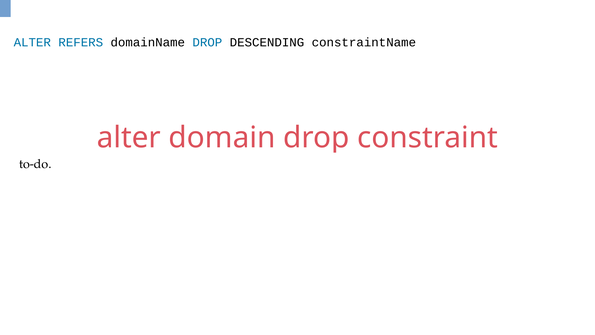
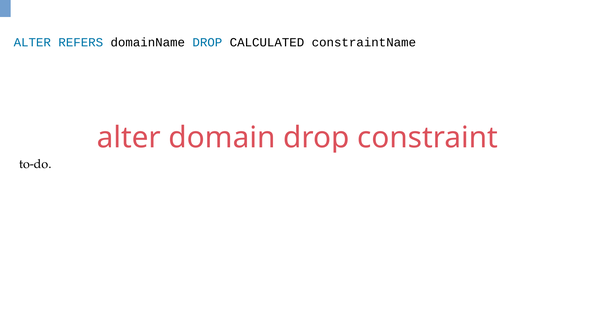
DESCENDING: DESCENDING -> CALCULATED
